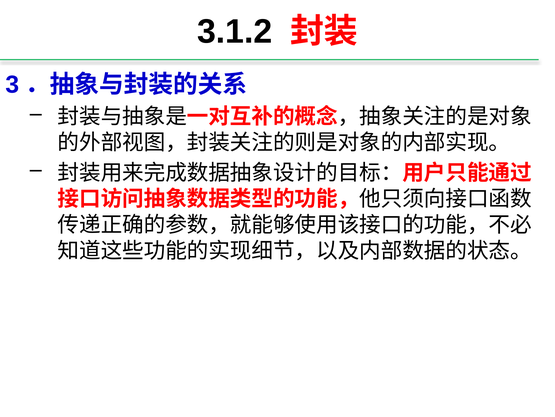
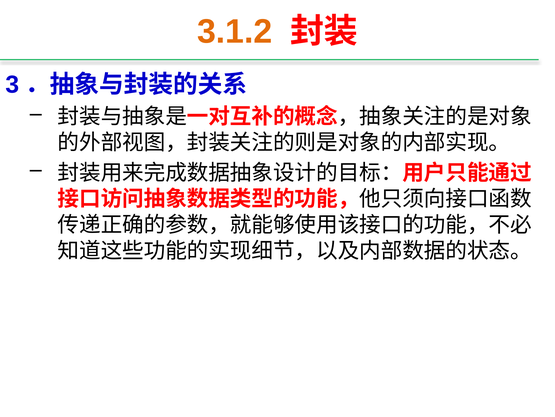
3.1.2 colour: black -> orange
